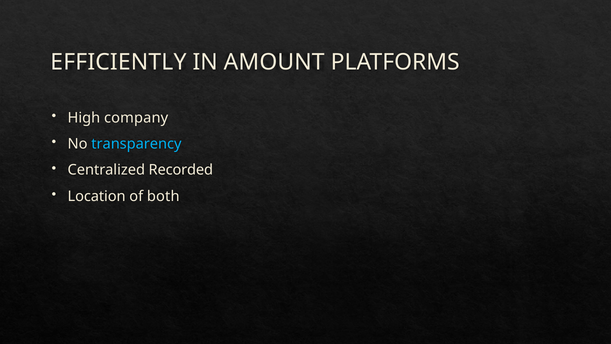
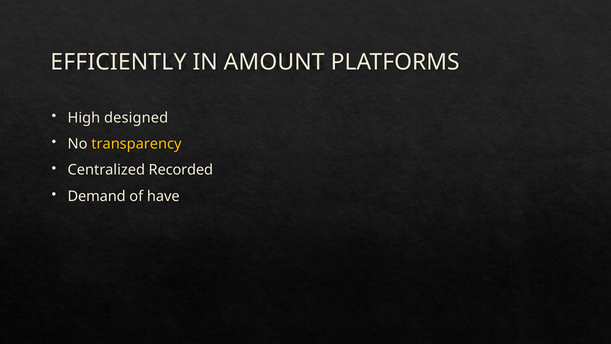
company: company -> designed
transparency colour: light blue -> yellow
Location: Location -> Demand
both: both -> have
